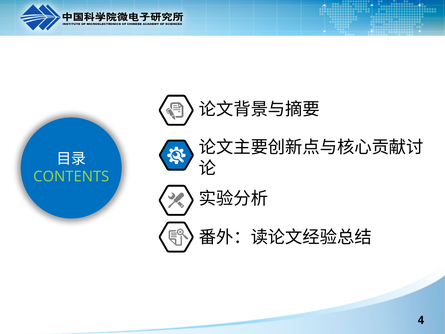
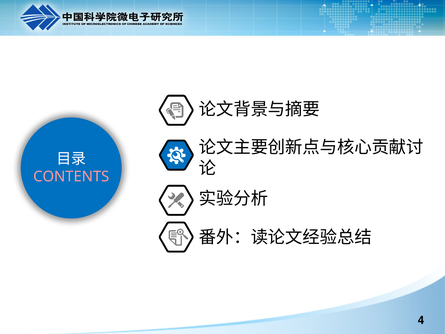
CONTENTS colour: light green -> pink
